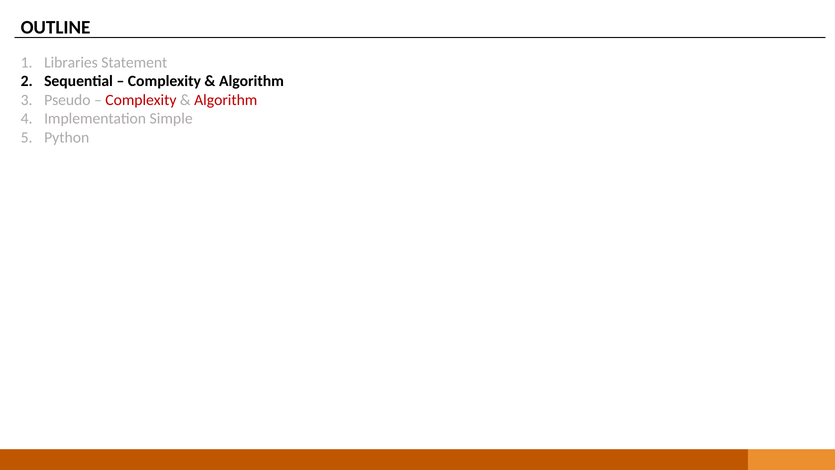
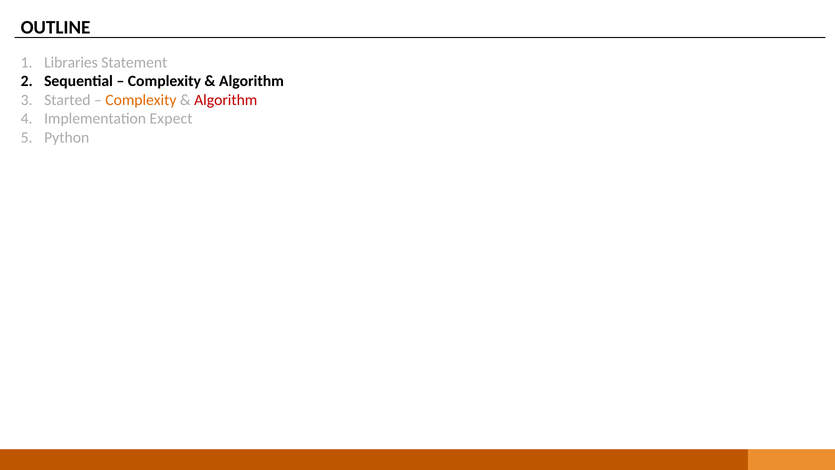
Pseudo: Pseudo -> Started
Complexity at (141, 100) colour: red -> orange
Simple: Simple -> Expect
